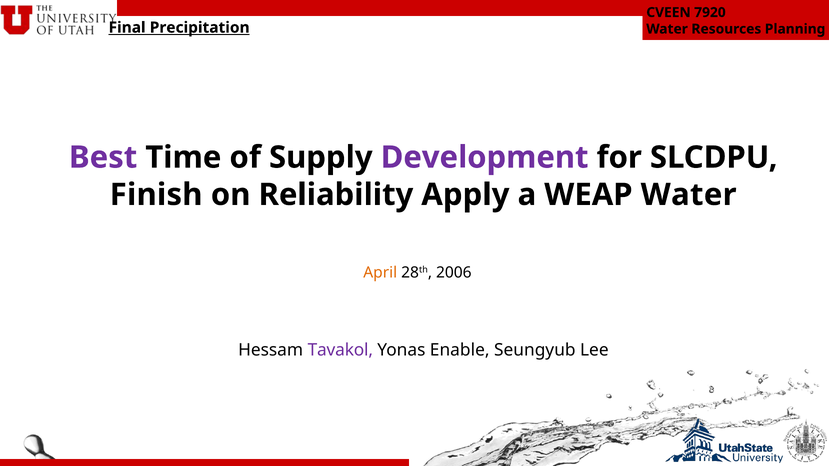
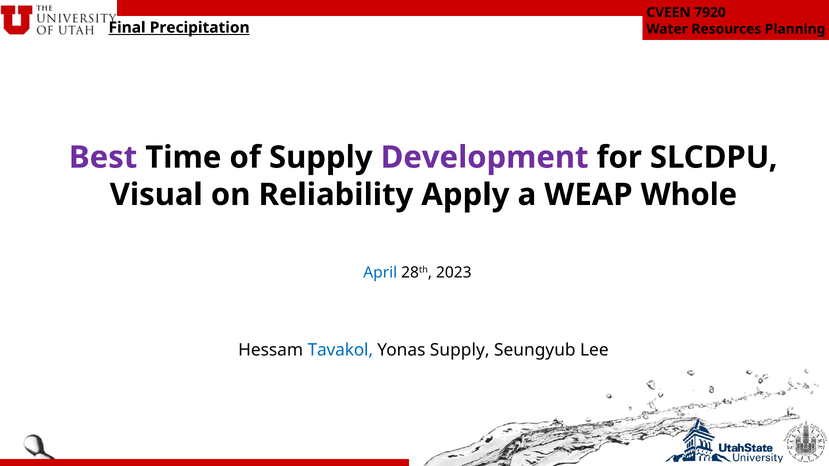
Finish: Finish -> Visual
WEAP Water: Water -> Whole
April colour: orange -> blue
2006: 2006 -> 2023
Tavakol colour: purple -> blue
Yonas Enable: Enable -> Supply
